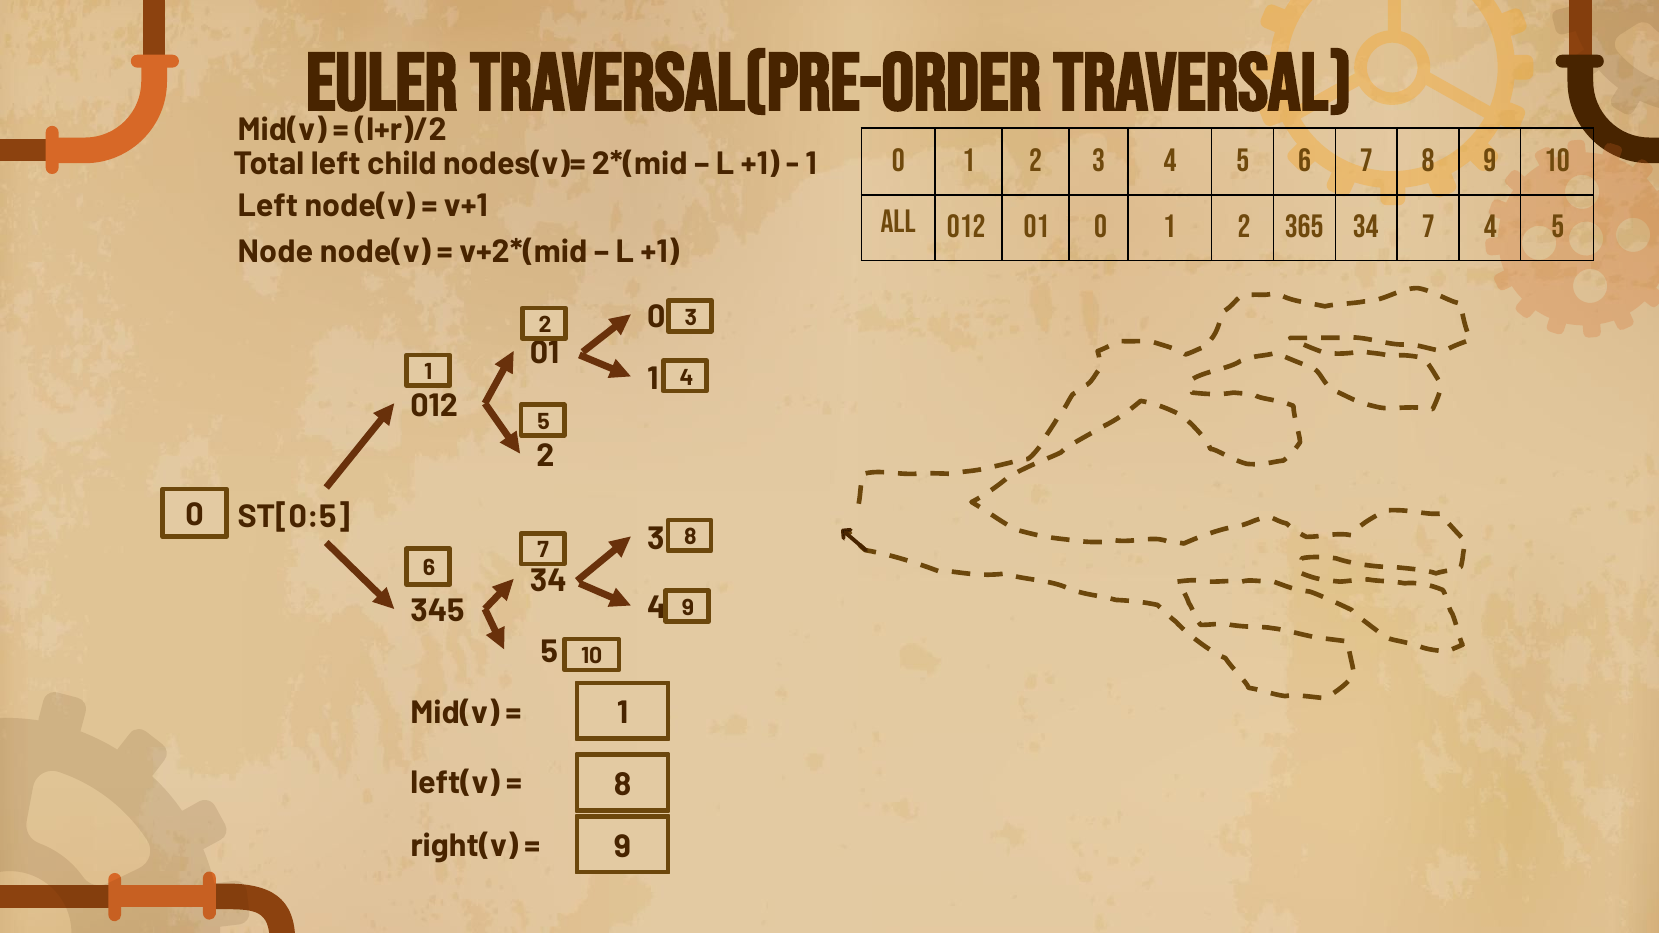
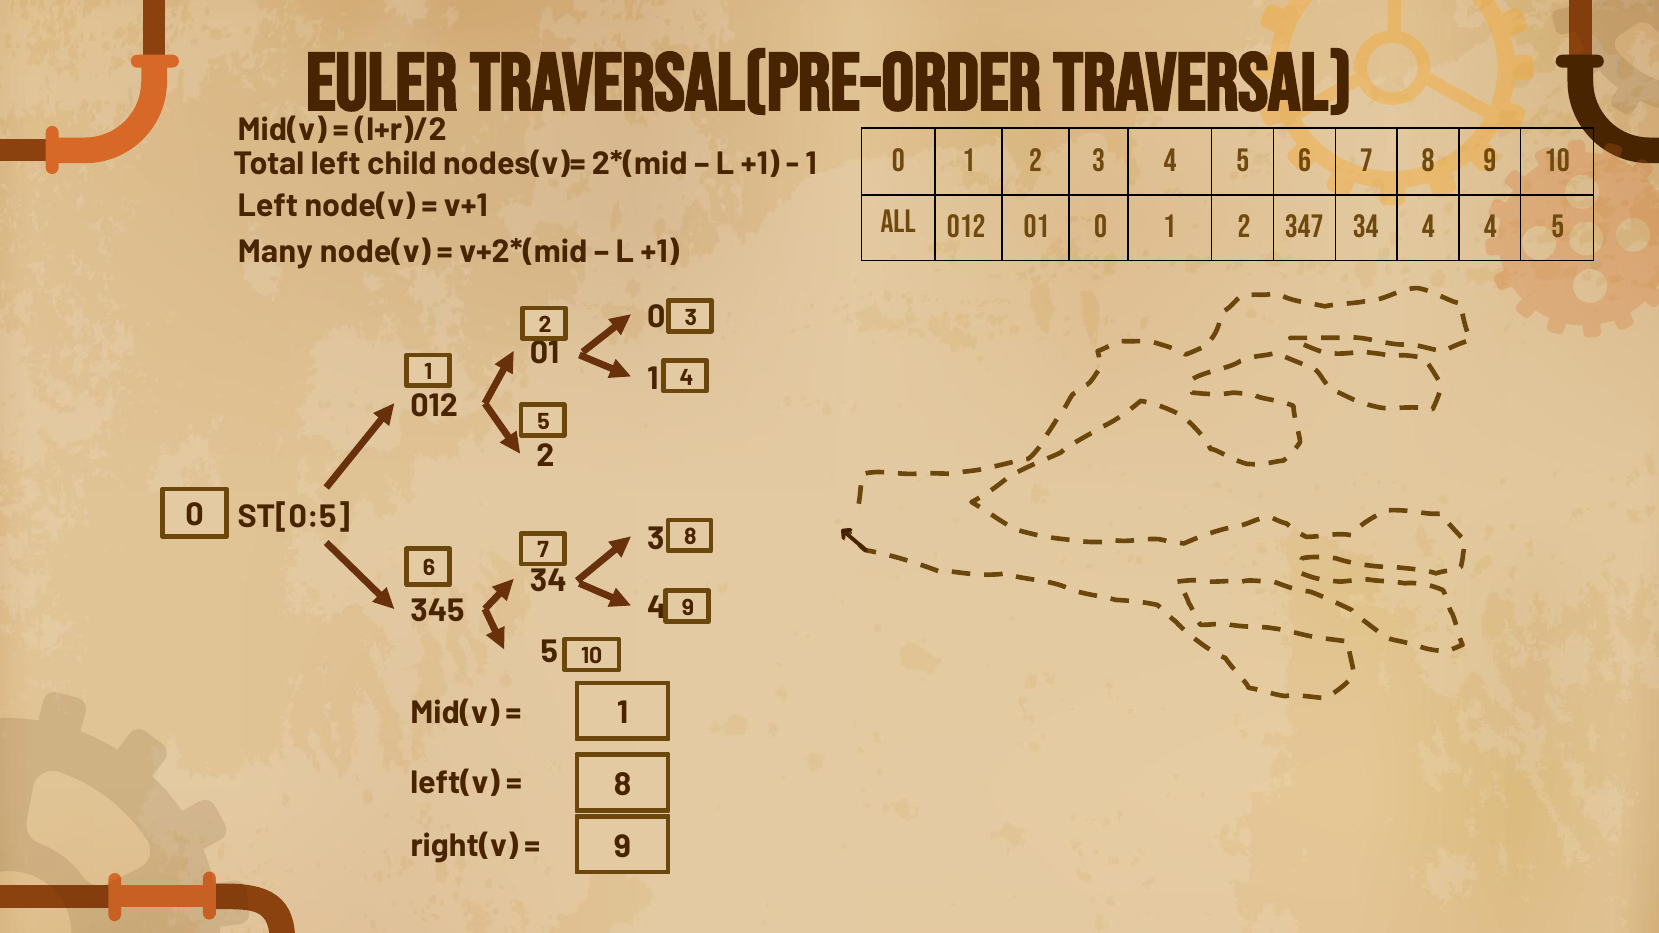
365: 365 -> 347
34 7: 7 -> 4
Node: Node -> Many
